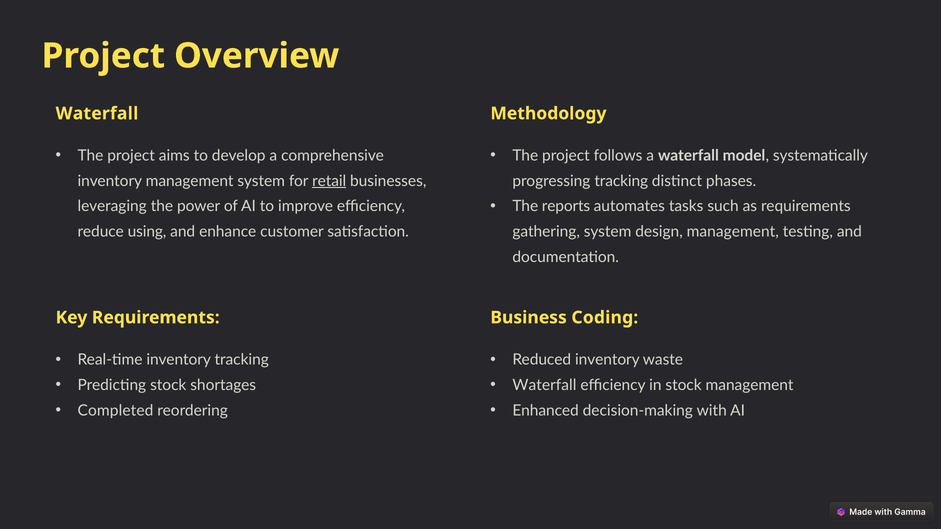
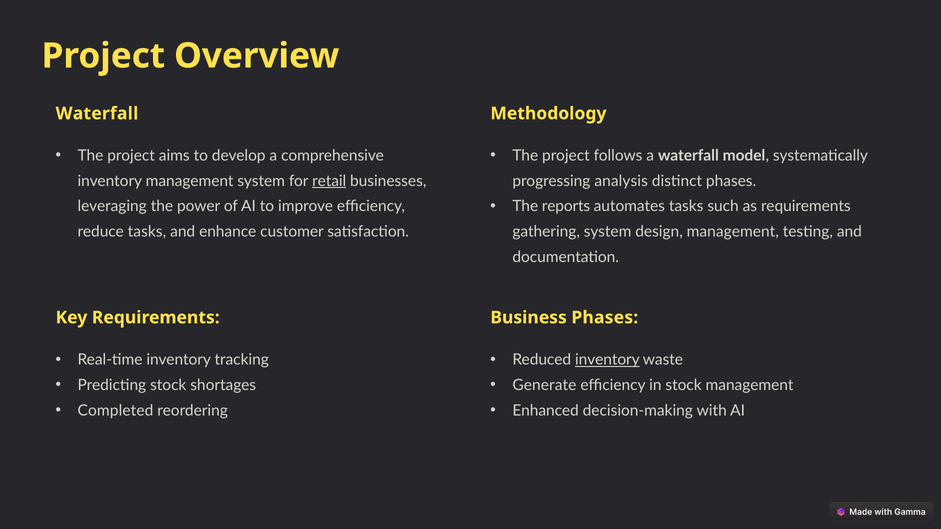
progressing tracking: tracking -> analysis
reduce using: using -> tasks
Business Coding: Coding -> Phases
inventory at (607, 360) underline: none -> present
Waterfall at (544, 385): Waterfall -> Generate
